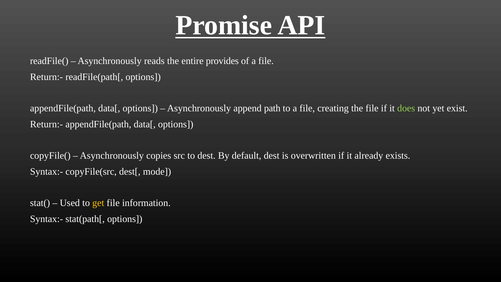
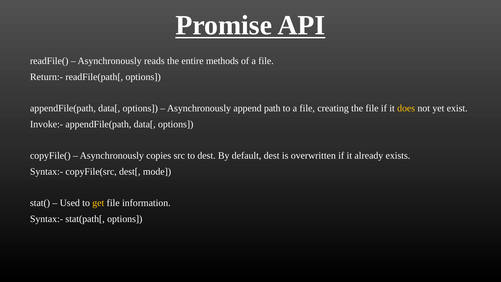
provides: provides -> methods
does colour: light green -> yellow
Return:- at (47, 124): Return:- -> Invoke:-
